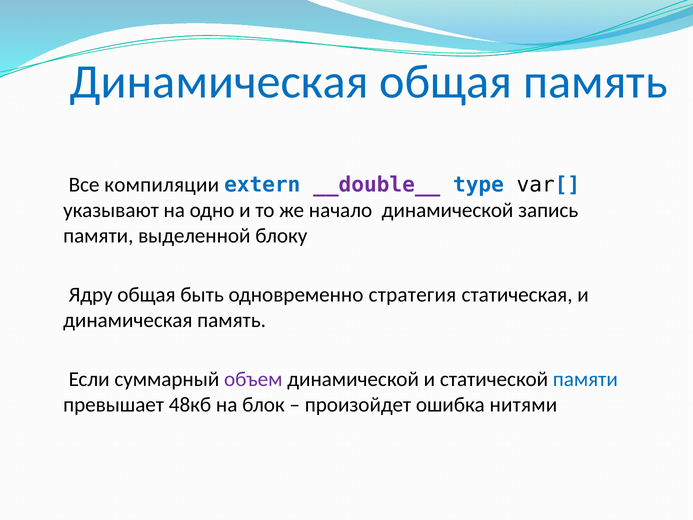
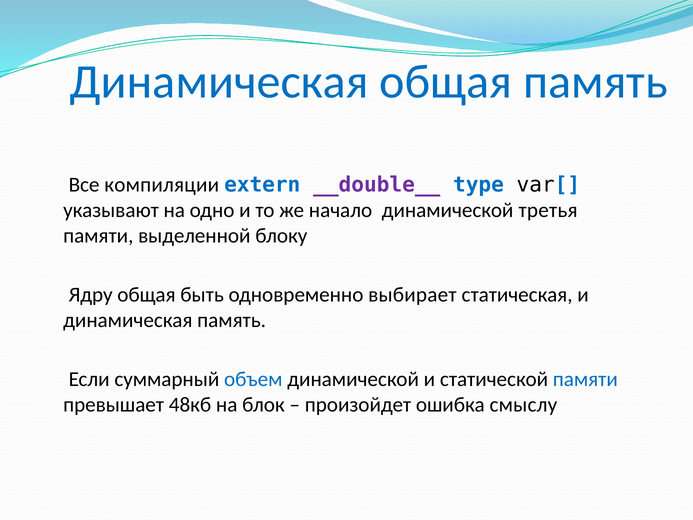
запись: запись -> третья
стратегия: стратегия -> выбирает
объем colour: purple -> blue
нитями: нитями -> смыслу
